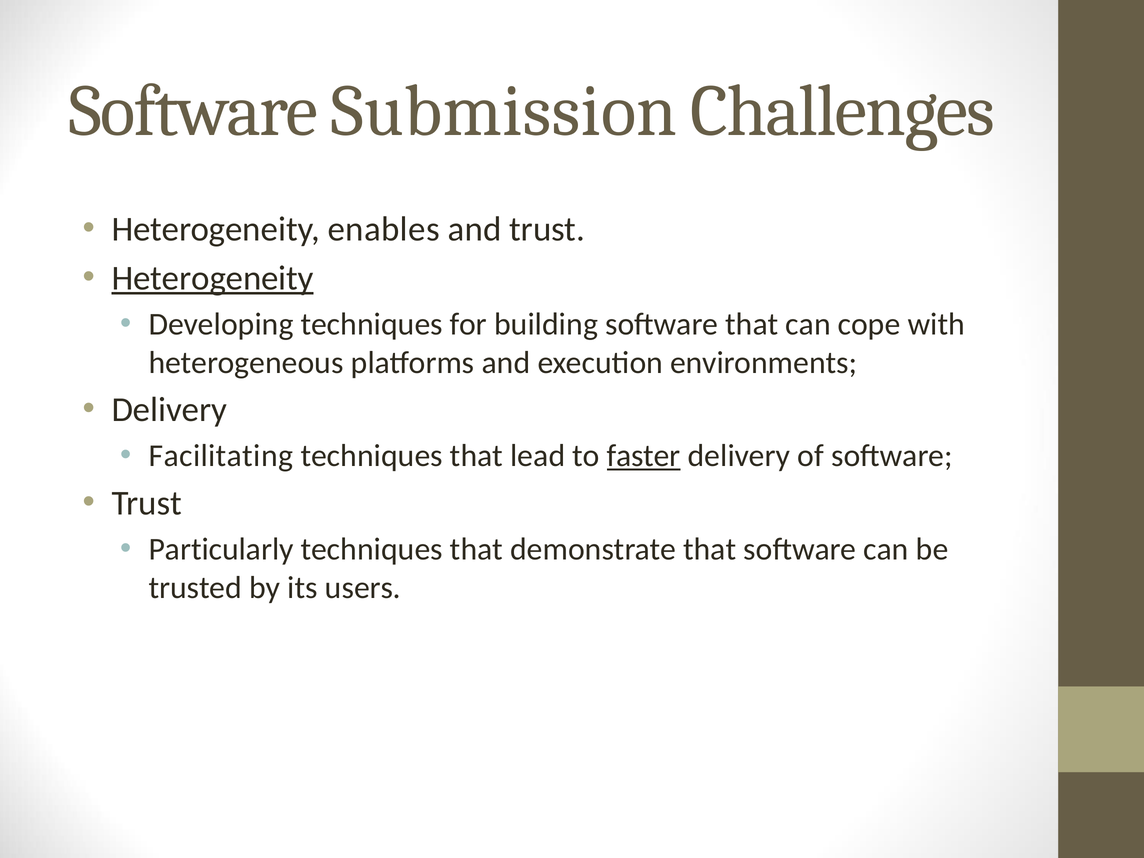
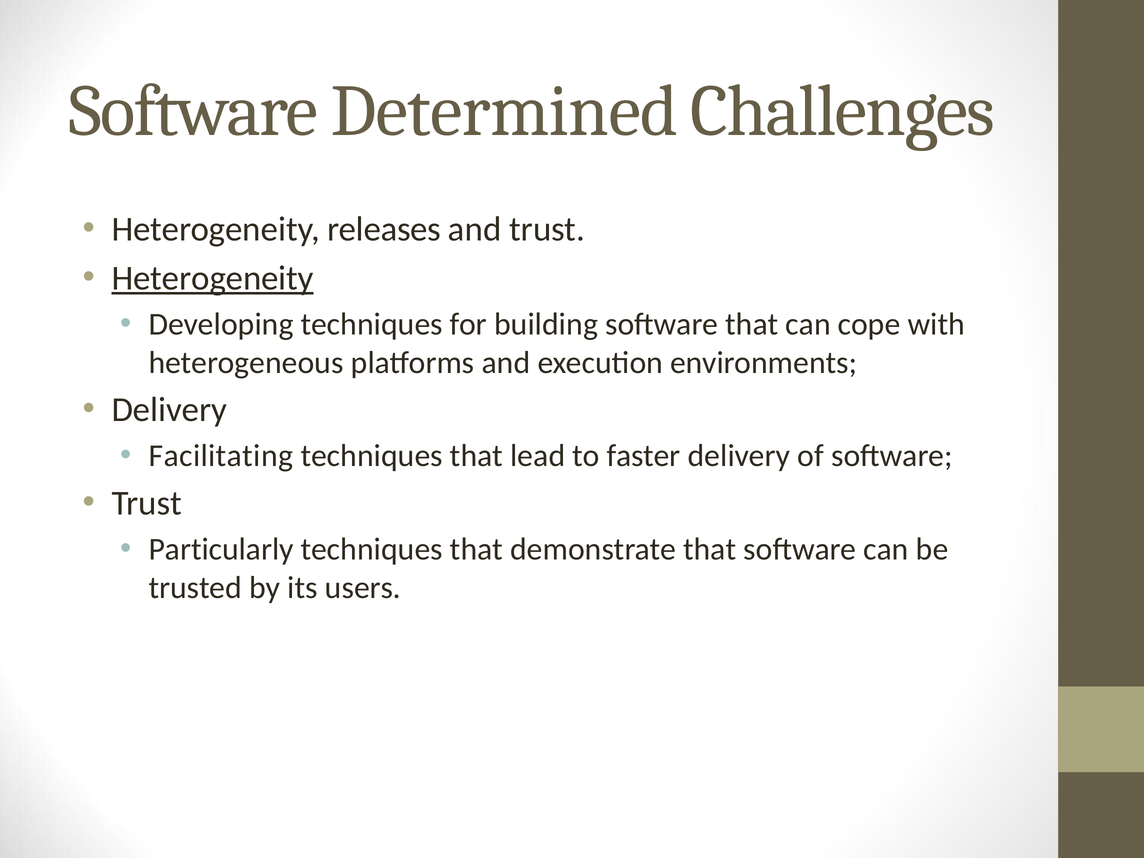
Submission: Submission -> Determined
enables: enables -> releases
faster underline: present -> none
